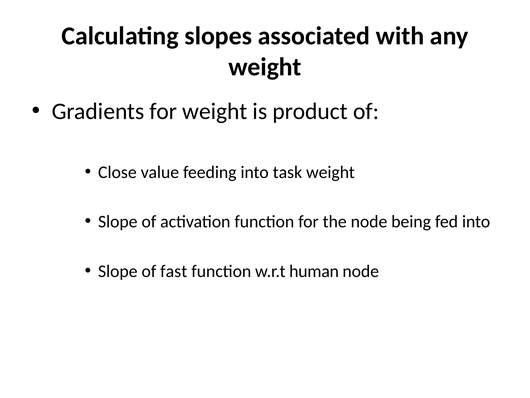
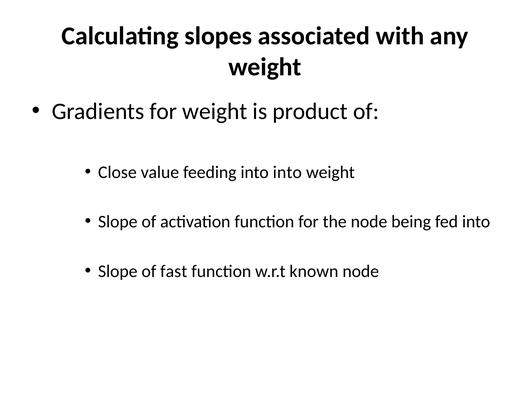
into task: task -> into
human: human -> known
